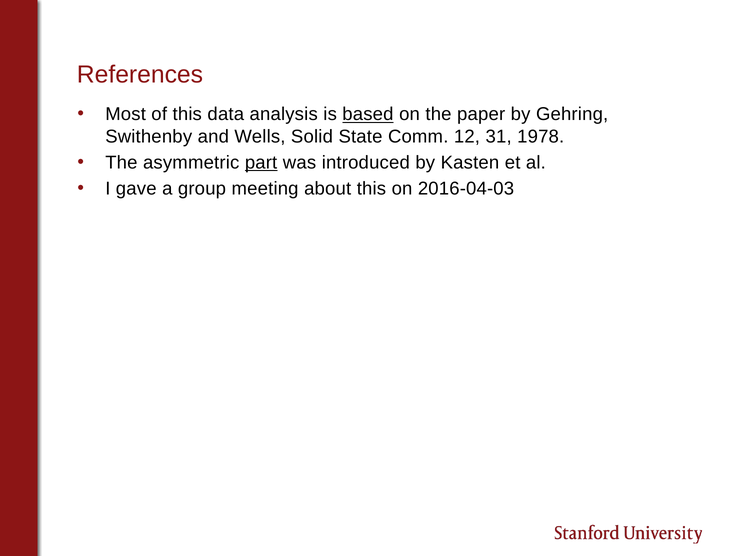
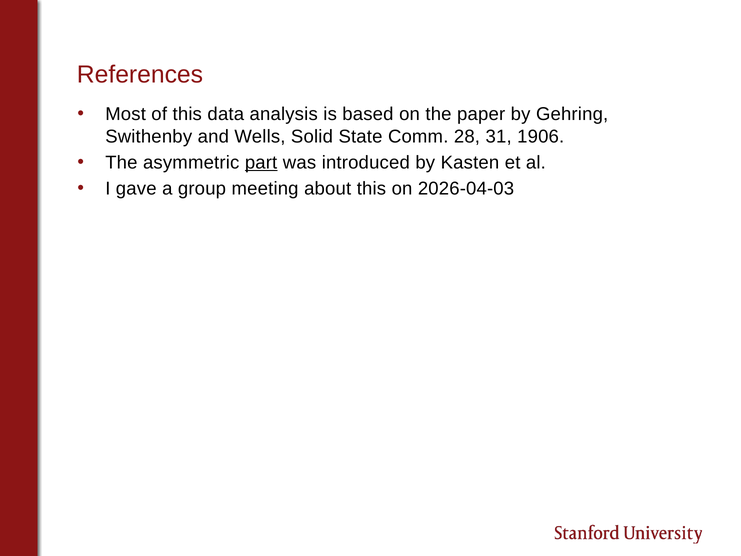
based underline: present -> none
12: 12 -> 28
1978: 1978 -> 1906
2016-04-03: 2016-04-03 -> 2026-04-03
